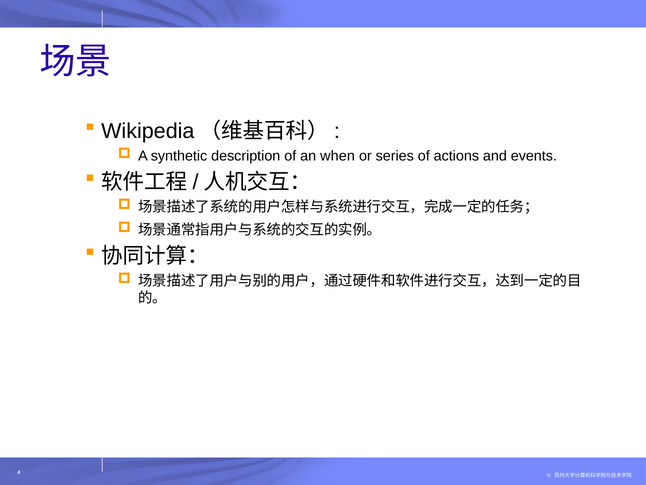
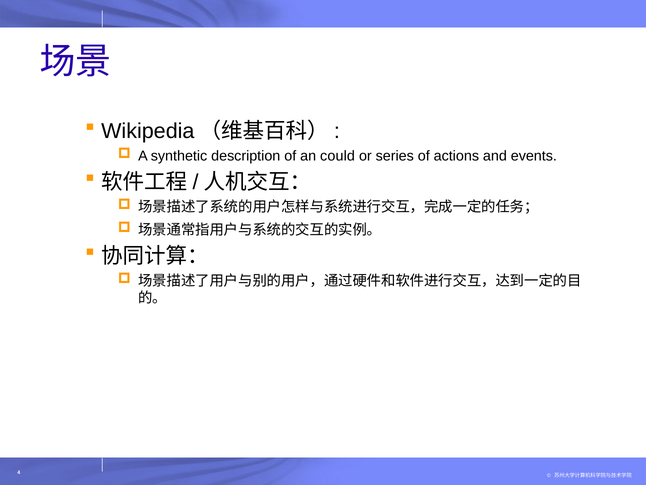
when: when -> could
